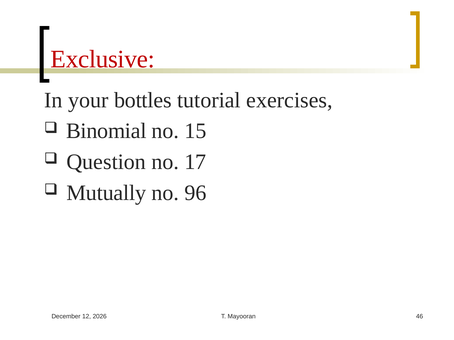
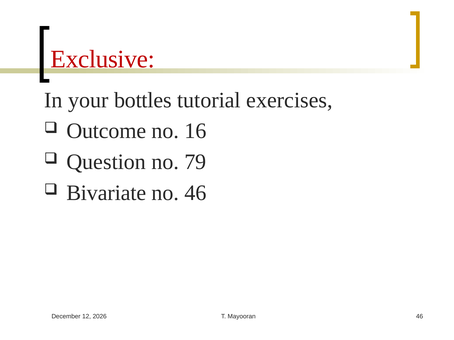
Binomial: Binomial -> Outcome
15: 15 -> 16
17: 17 -> 79
Mutually: Mutually -> Bivariate
no 96: 96 -> 46
